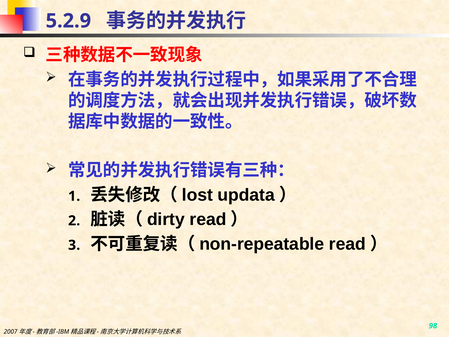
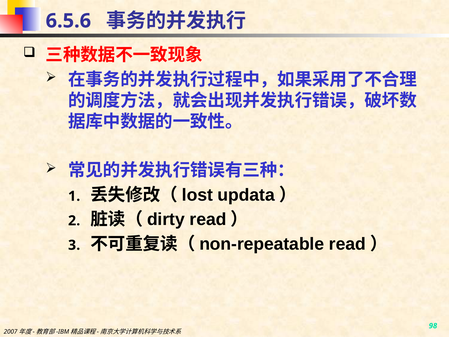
5.2.9: 5.2.9 -> 6.5.6
